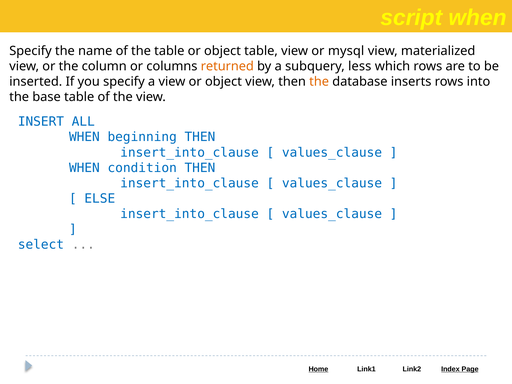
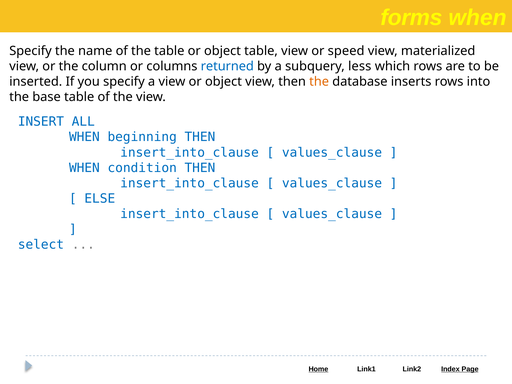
script: script -> forms
mysql: mysql -> speed
returned colour: orange -> blue
